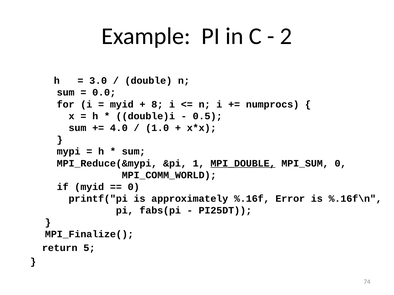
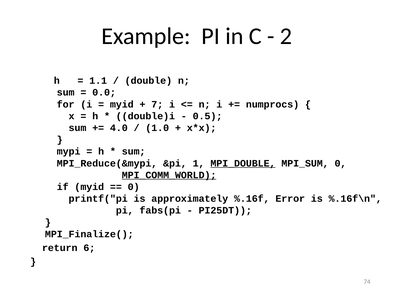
3.0: 3.0 -> 1.1
8: 8 -> 7
MPI_COMM_WORLD underline: none -> present
5: 5 -> 6
